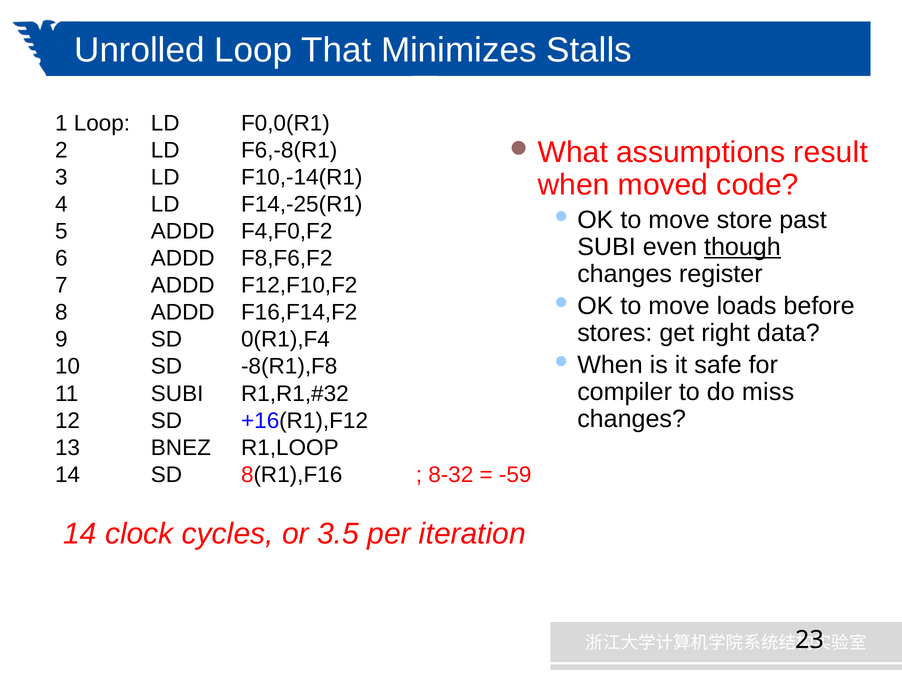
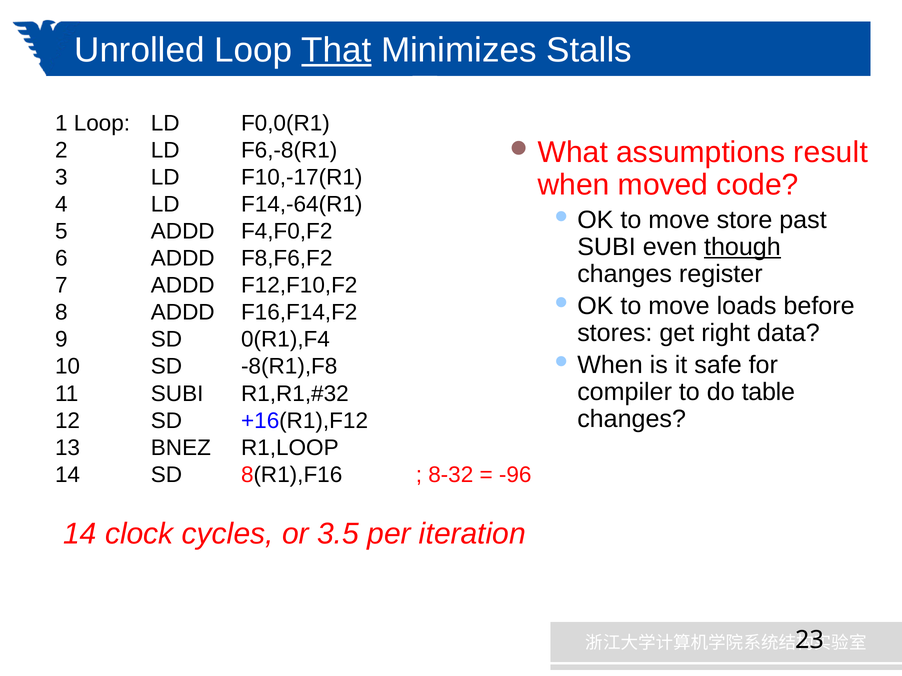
That underline: none -> present
F10,-14(R1: F10,-14(R1 -> F10,-17(R1
F14,-25(R1: F14,-25(R1 -> F14,-64(R1
miss: miss -> table
-59: -59 -> -96
